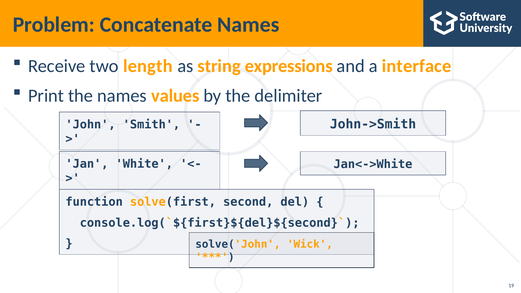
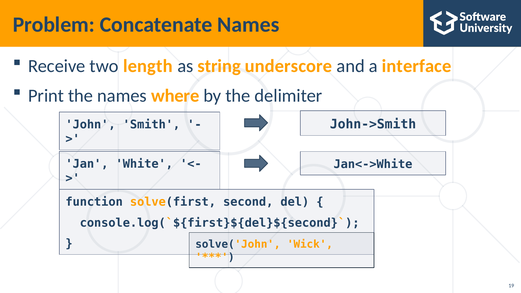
expressions: expressions -> underscore
values: values -> where
